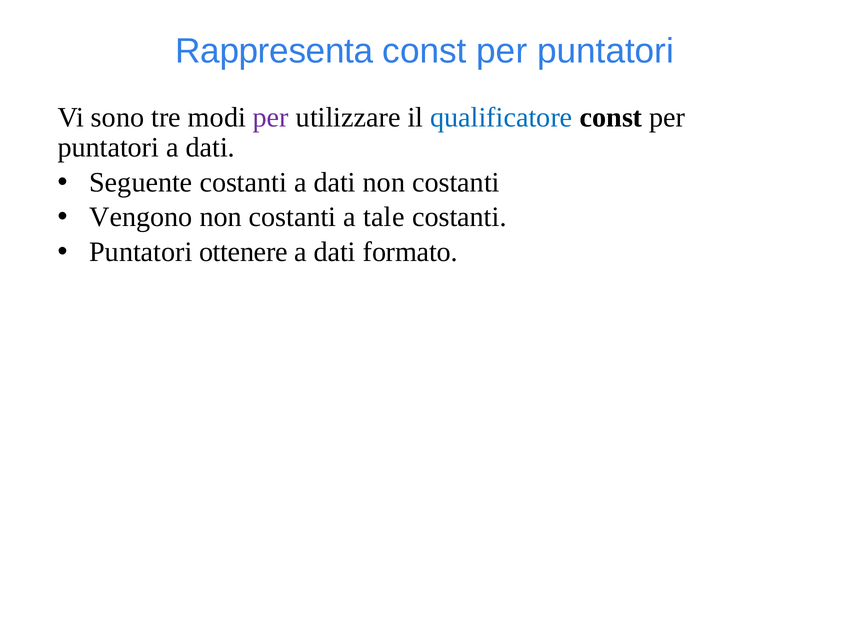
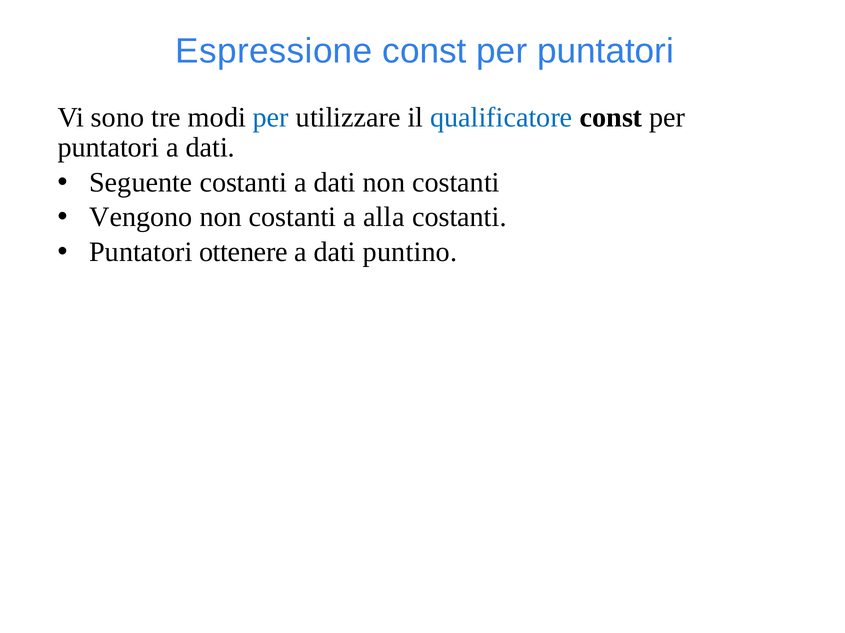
Rappresenta: Rappresenta -> Espressione
per at (271, 117) colour: purple -> blue
tale: tale -> alla
formato: formato -> puntino
